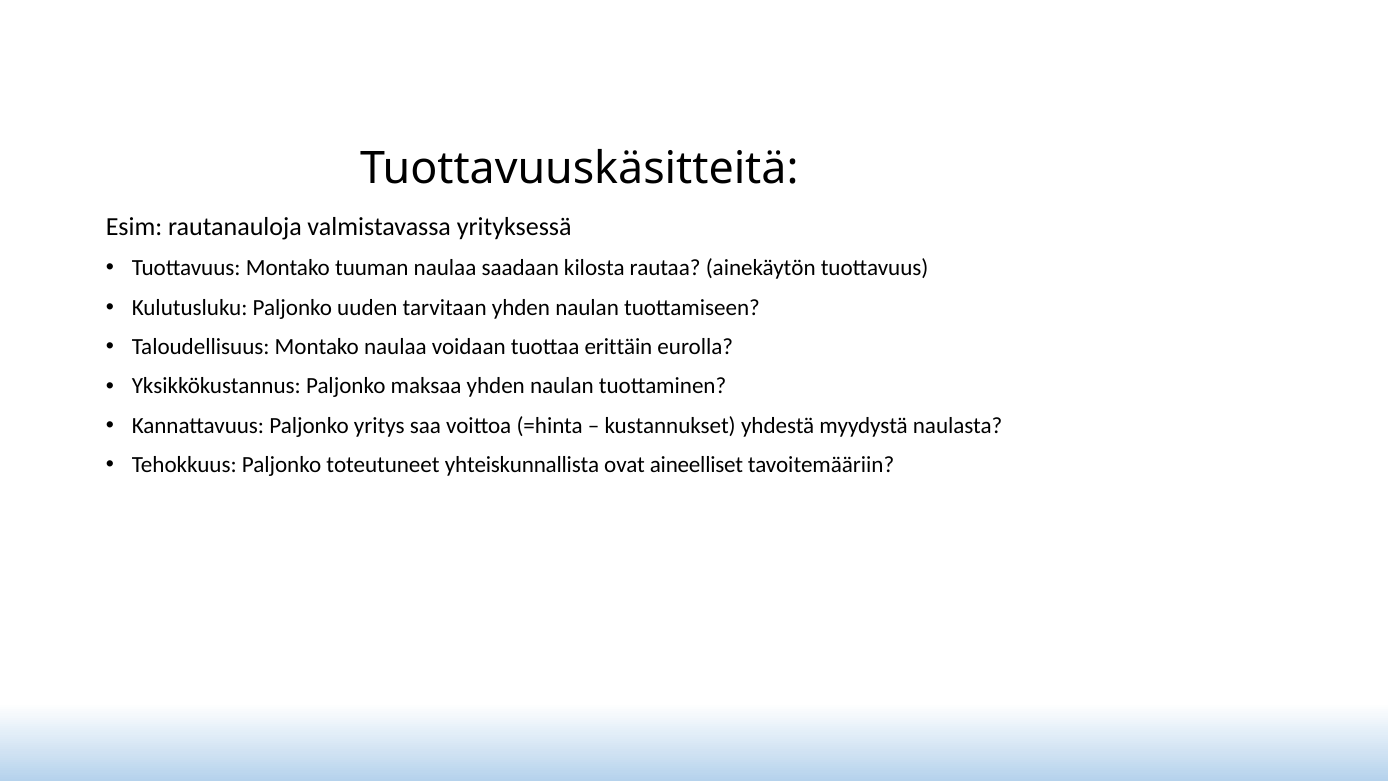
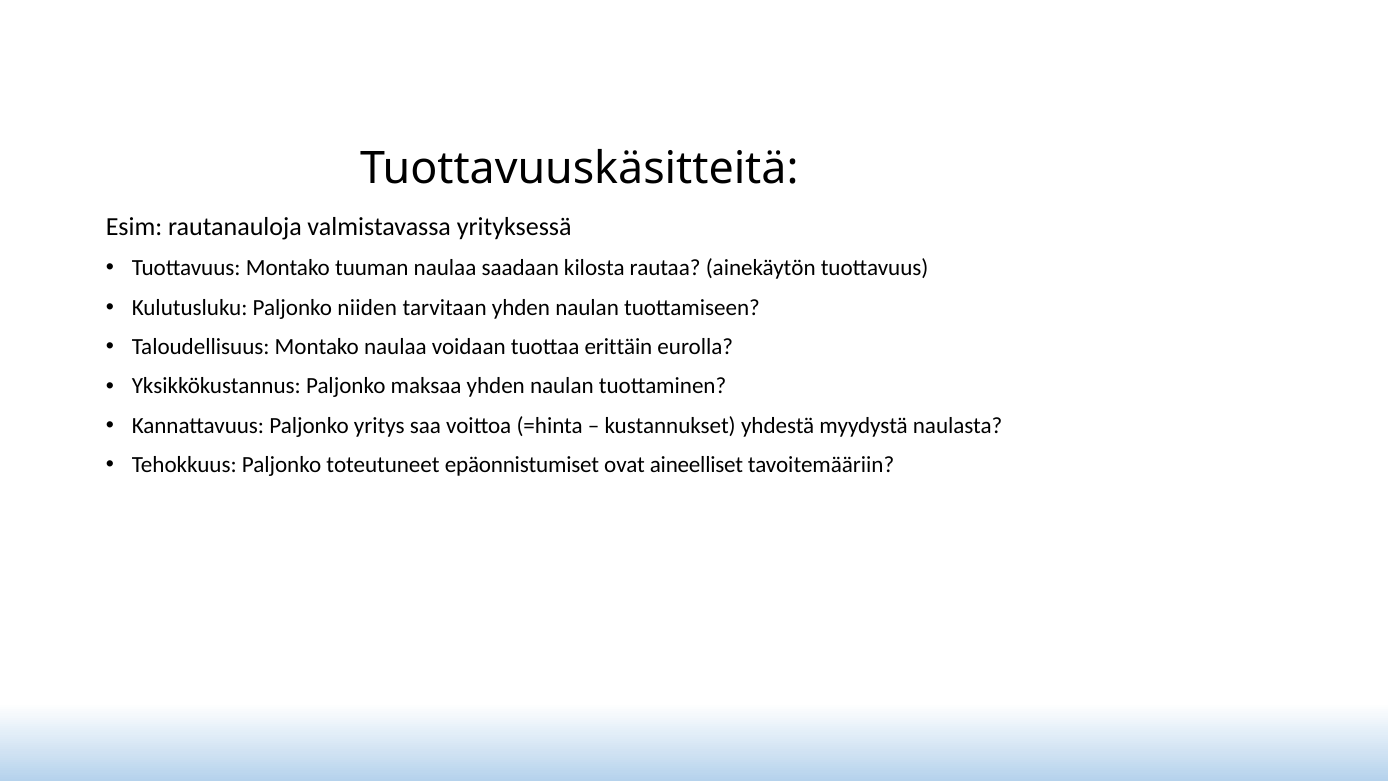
uuden: uuden -> niiden
yhteiskunnallista: yhteiskunnallista -> epäonnistumiset
